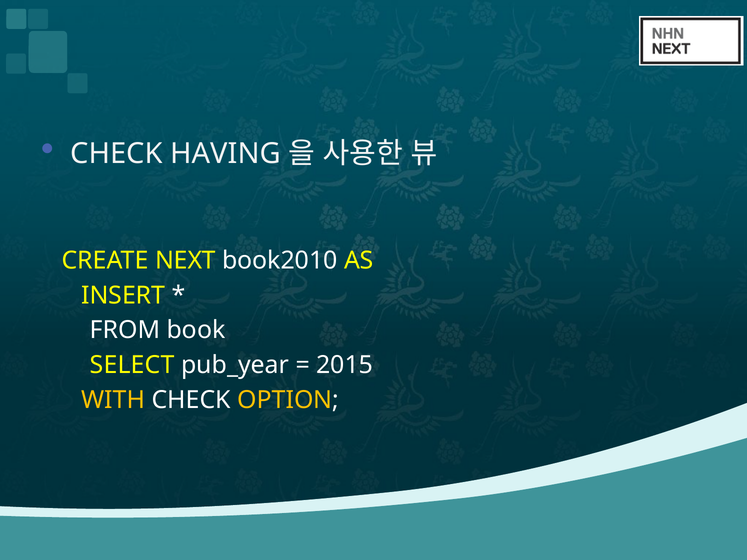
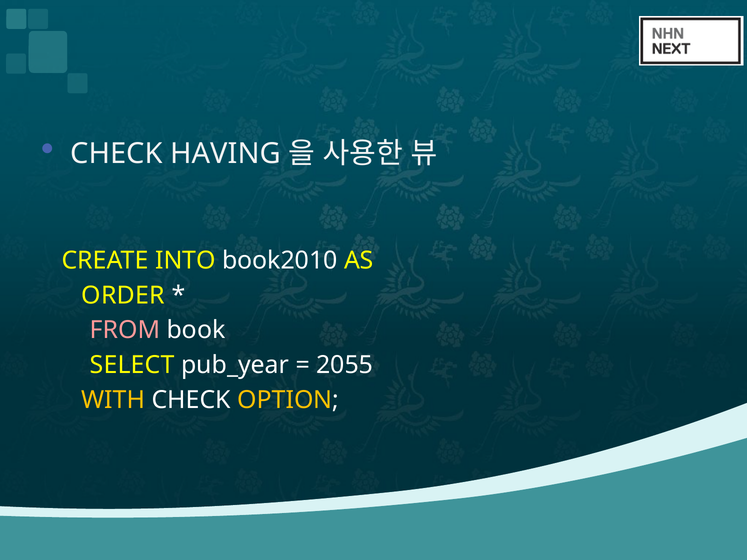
NEXT: NEXT -> INTO
INSERT: INSERT -> ORDER
FROM colour: white -> pink
2015: 2015 -> 2055
